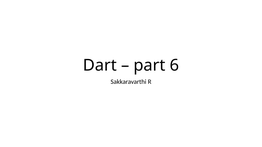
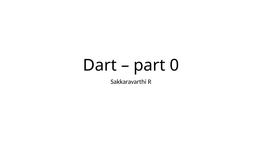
6: 6 -> 0
